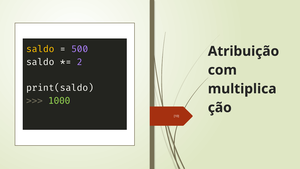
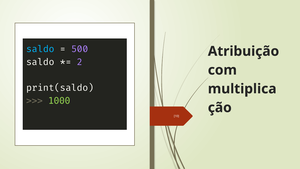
saldo at (40, 49) colour: yellow -> light blue
